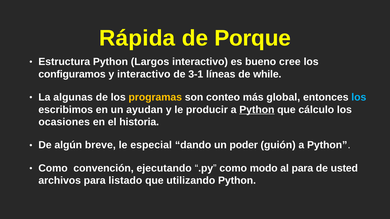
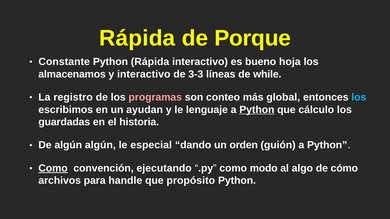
Estructura: Estructura -> Constante
Python Largos: Largos -> Rápida
cree: cree -> hoja
configuramos: configuramos -> almacenamos
3-1: 3-1 -> 3-3
algunas: algunas -> registro
programas colour: yellow -> pink
producir: producir -> lenguaje
ocasiones: ocasiones -> guardadas
algún breve: breve -> algún
poder: poder -> orden
Como at (53, 168) underline: none -> present
al para: para -> algo
usted: usted -> cómo
listado: listado -> handle
utilizando: utilizando -> propósito
